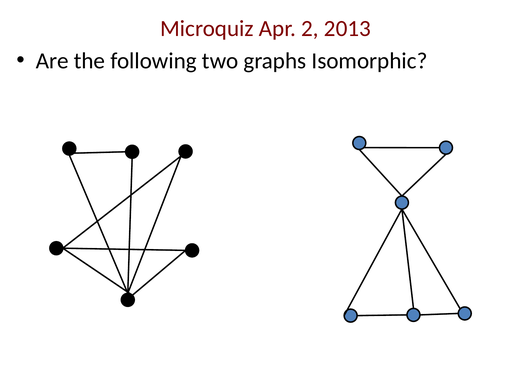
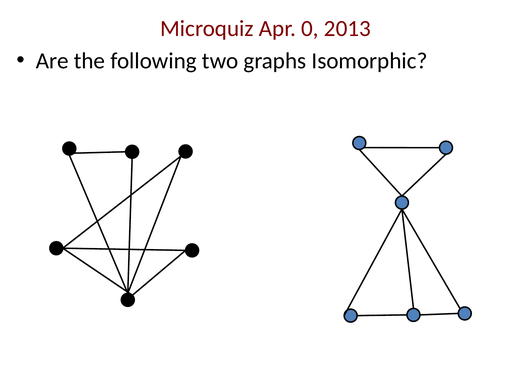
2: 2 -> 0
